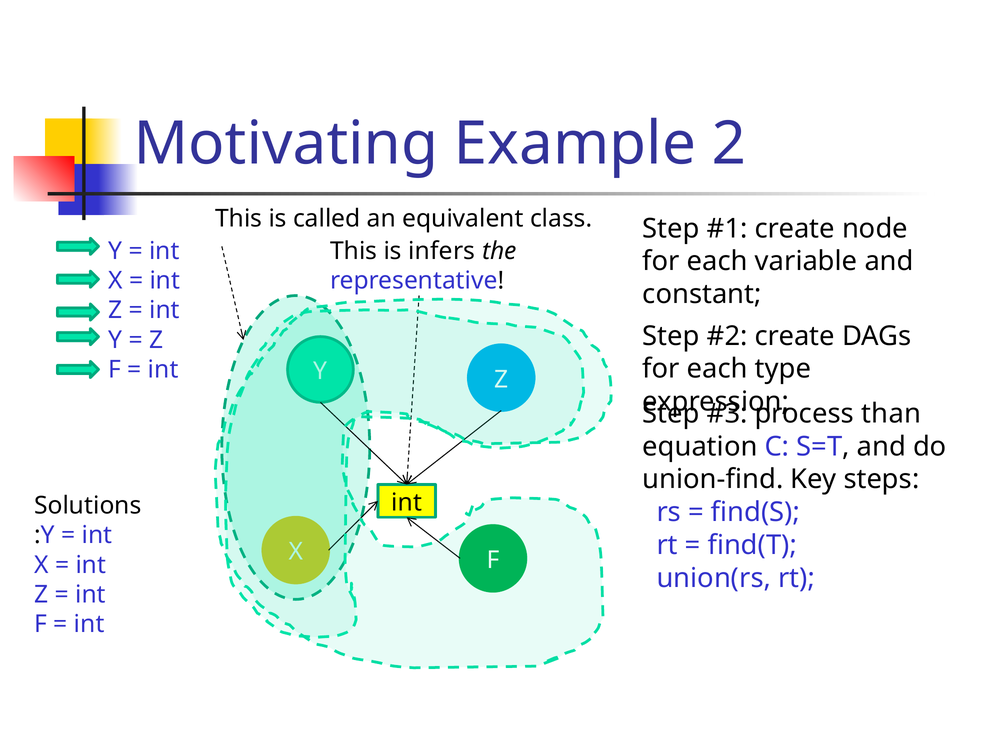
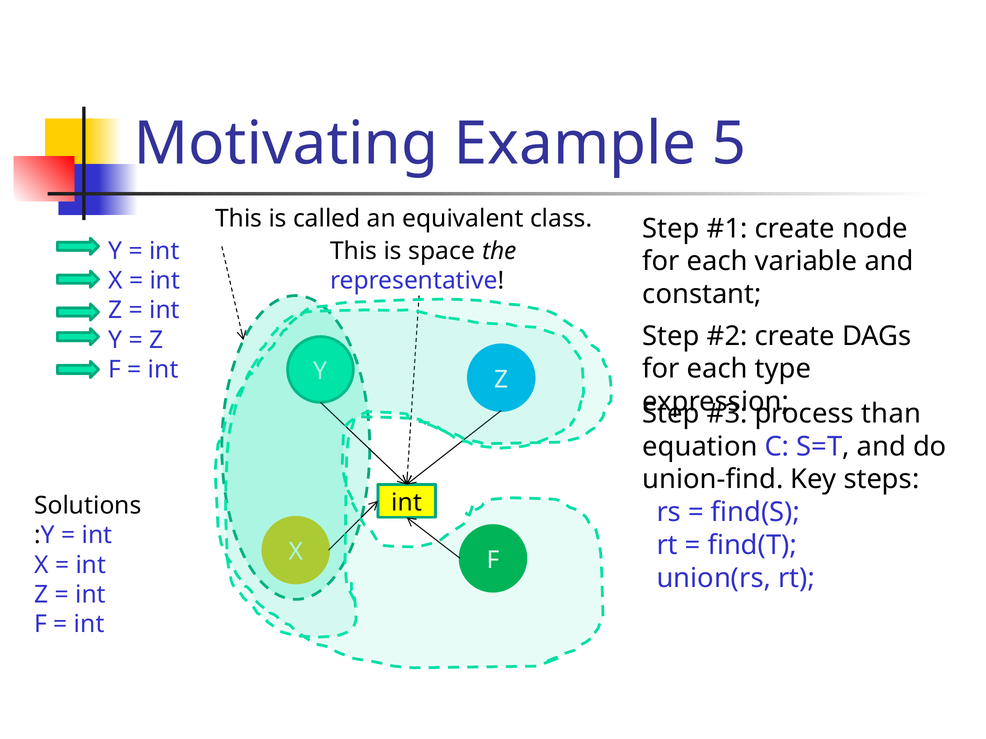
2: 2 -> 5
infers: infers -> space
